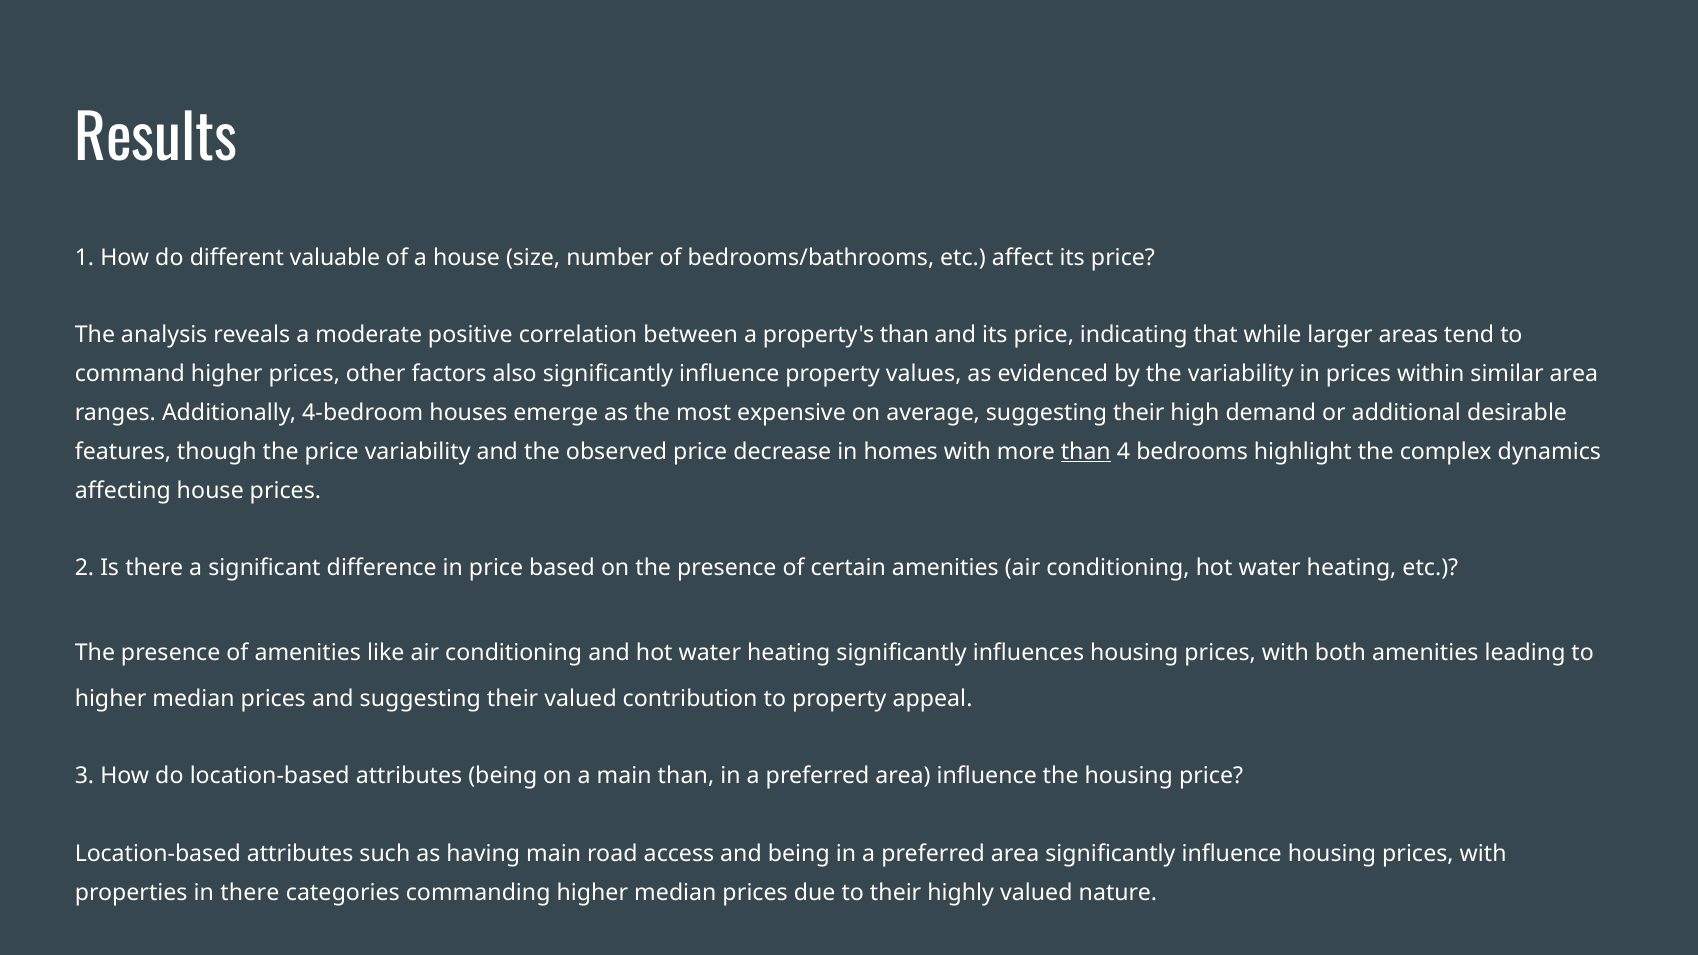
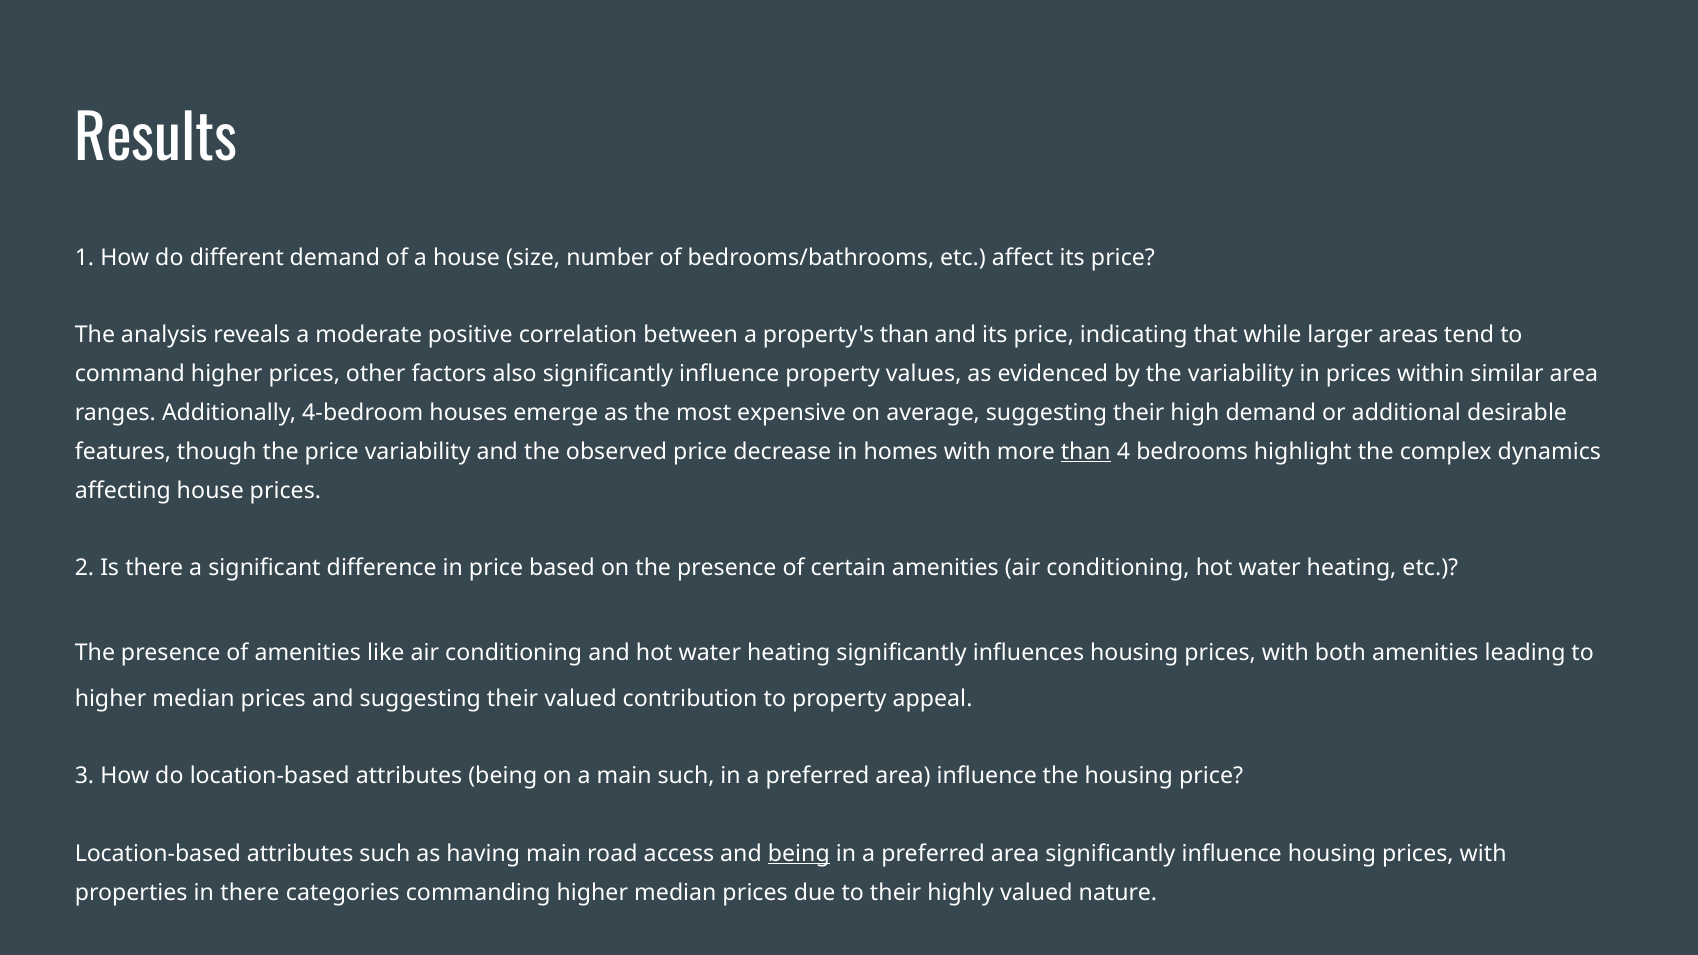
different valuable: valuable -> demand
main than: than -> such
being at (799, 854) underline: none -> present
